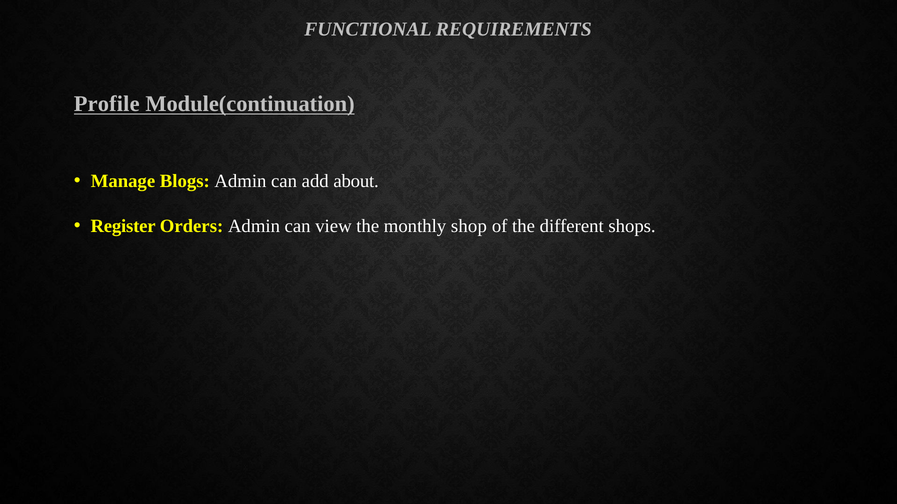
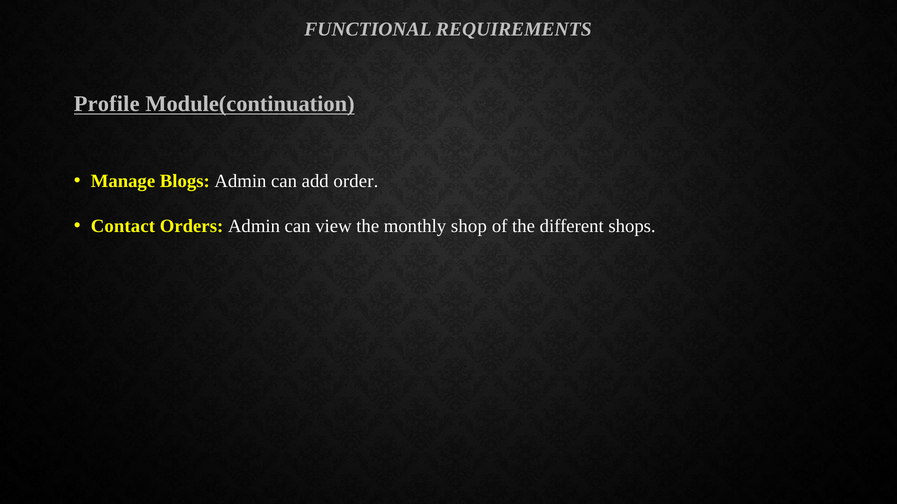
about: about -> order
Register: Register -> Contact
